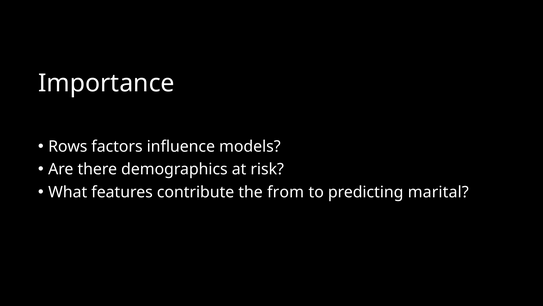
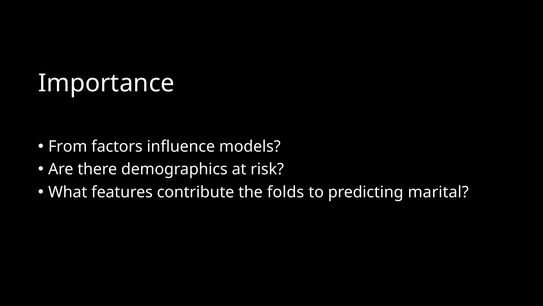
Rows: Rows -> From
from: from -> folds
